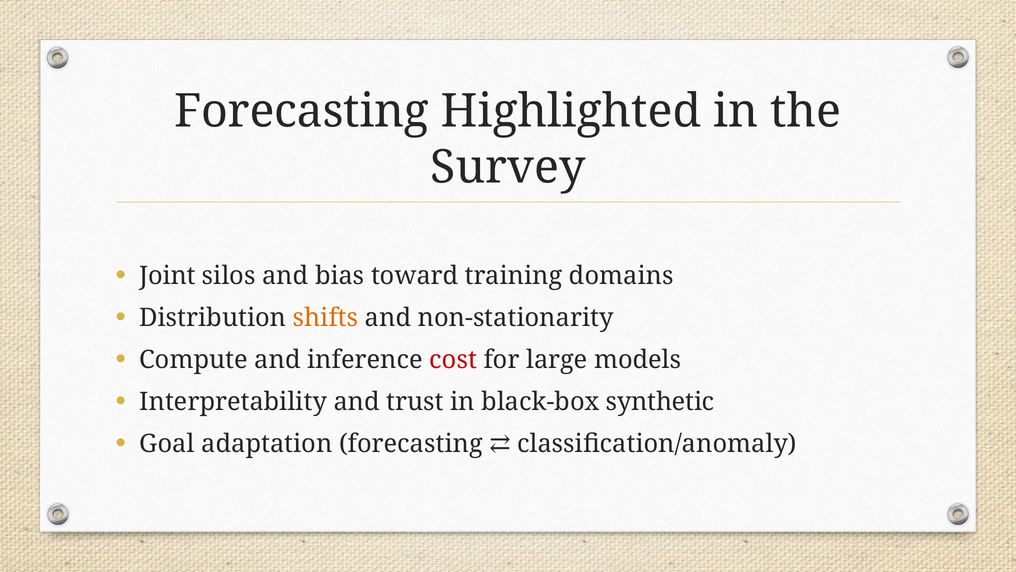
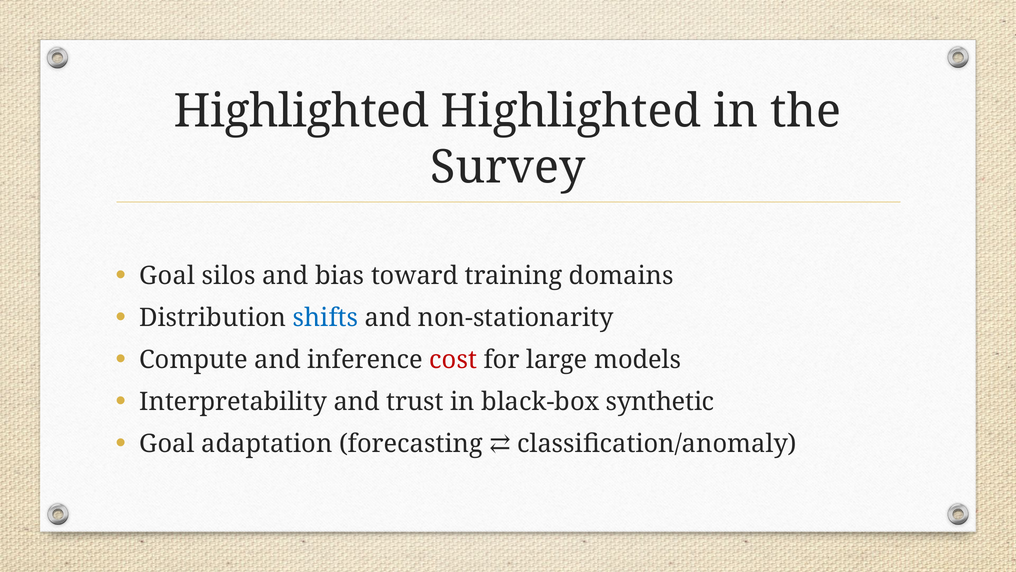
Forecasting at (302, 111): Forecasting -> Highlighted
Joint at (167, 276): Joint -> Goal
shifts colour: orange -> blue
